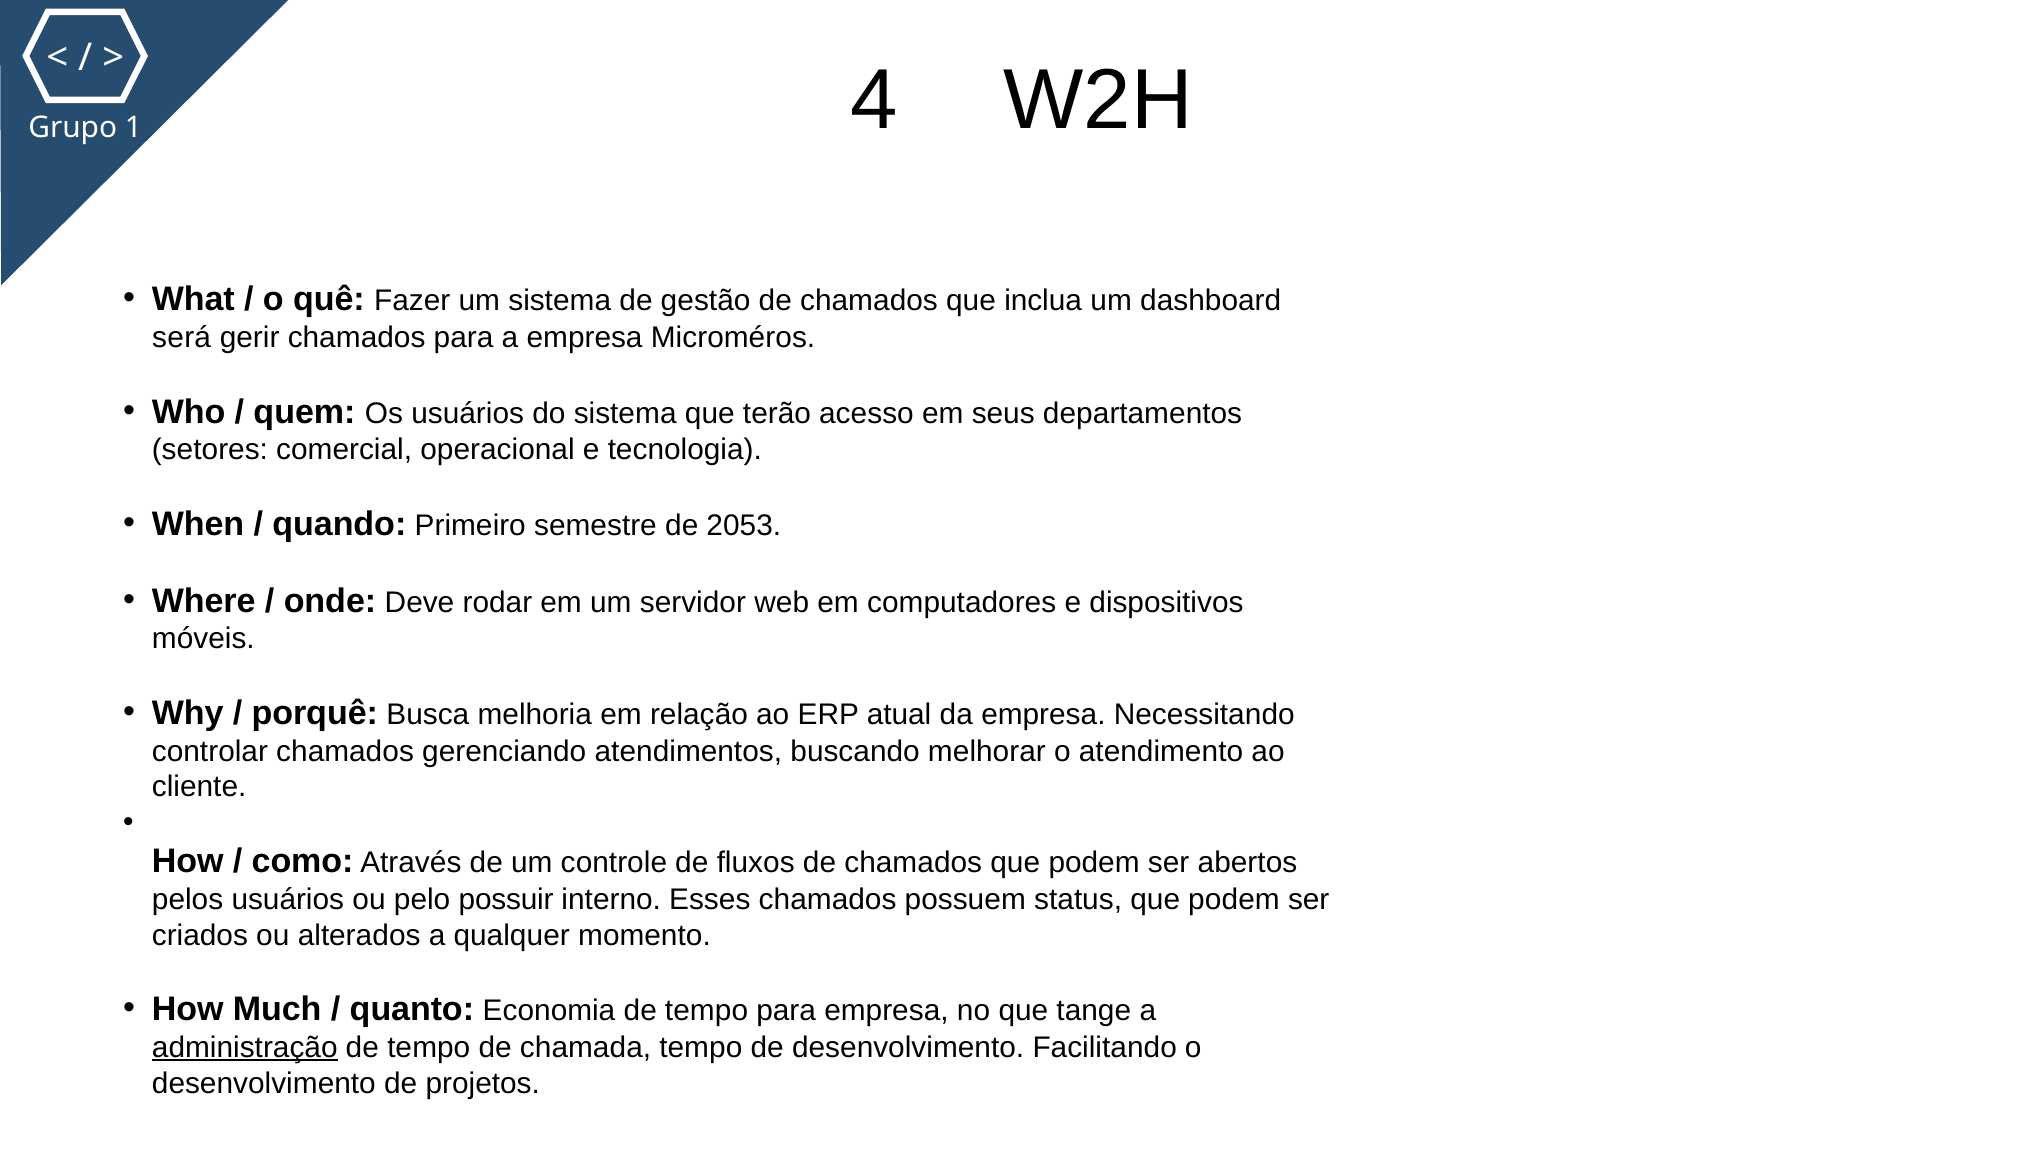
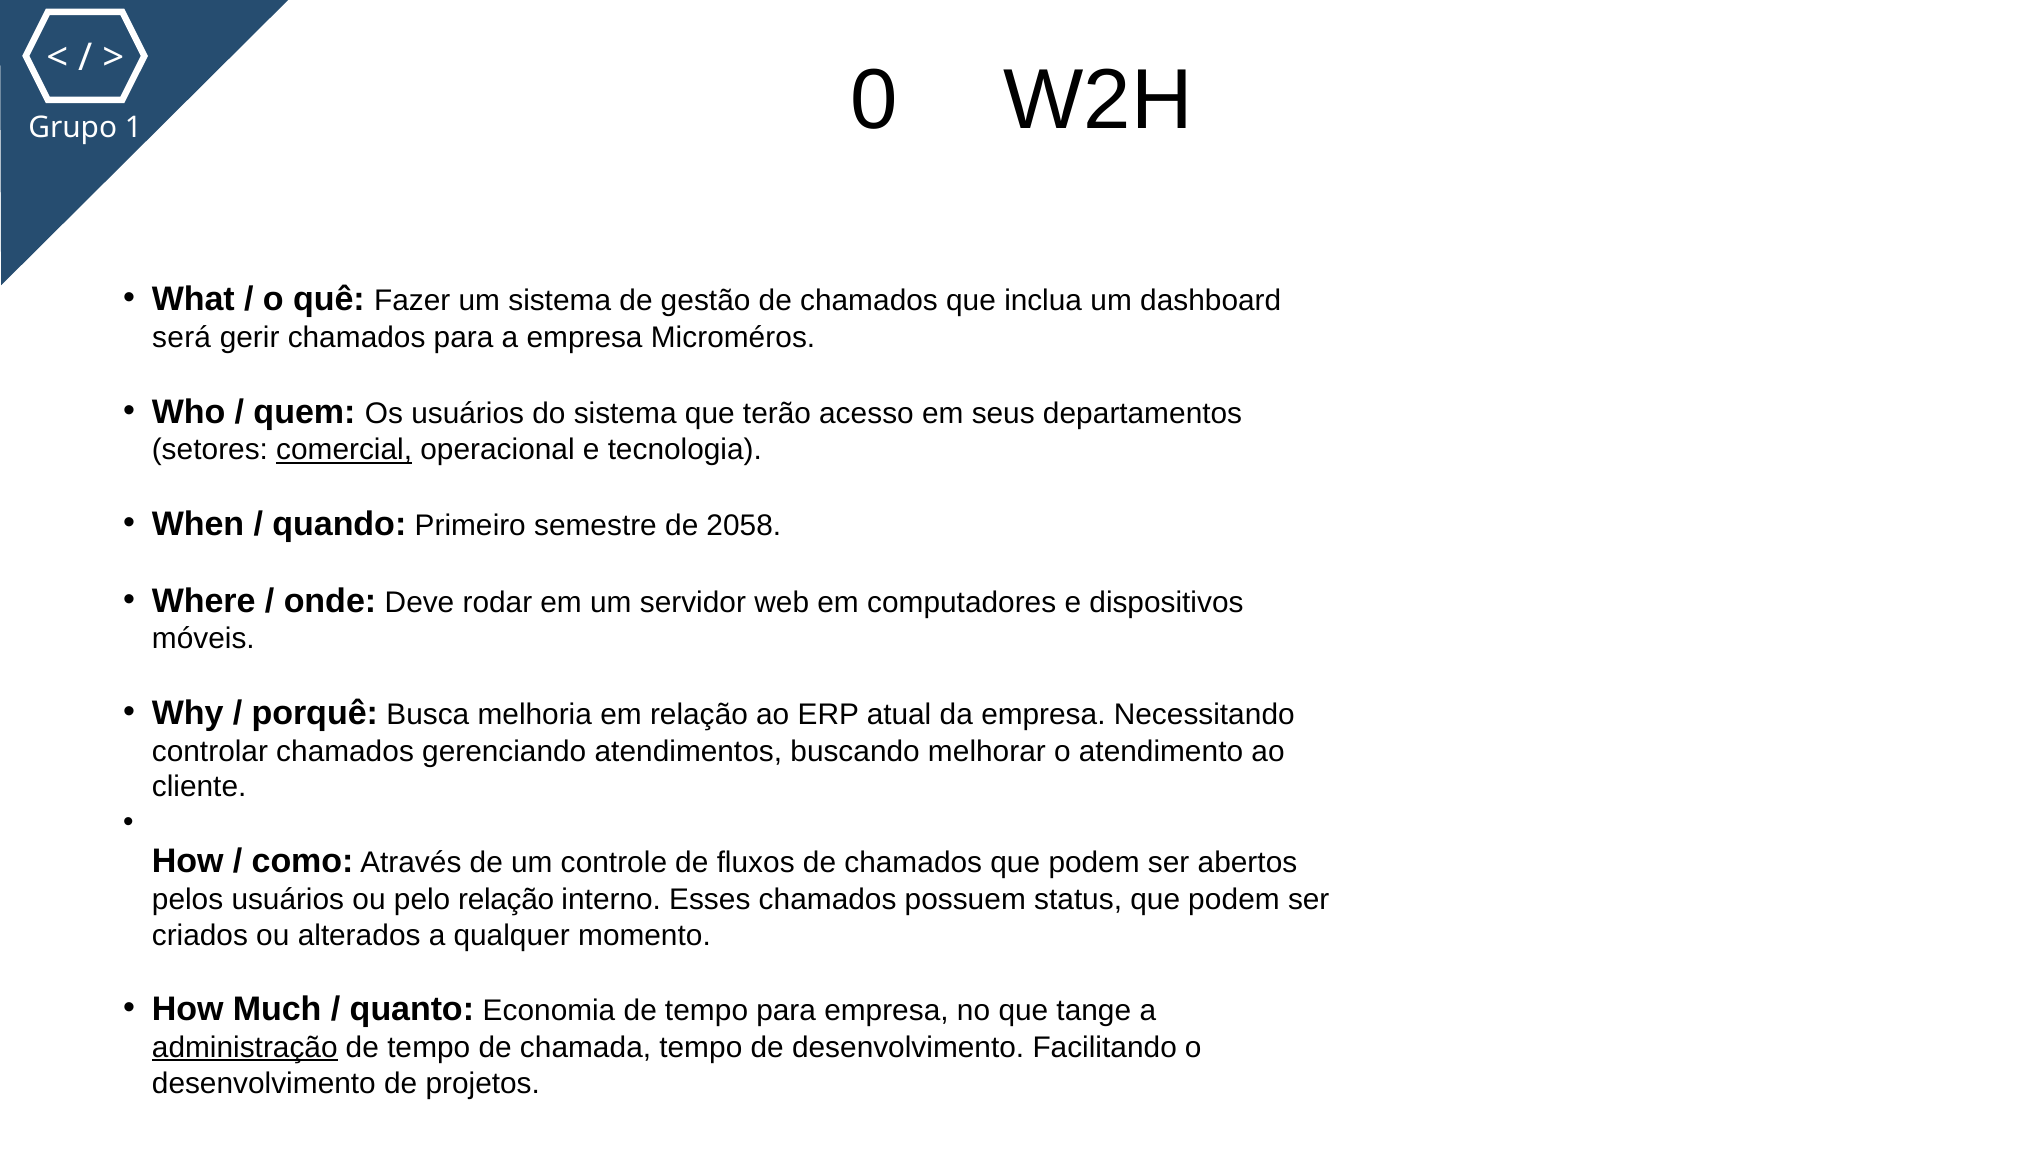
4: 4 -> 0
comercial underline: none -> present
2053: 2053 -> 2058
pelo possuir: possuir -> relação
